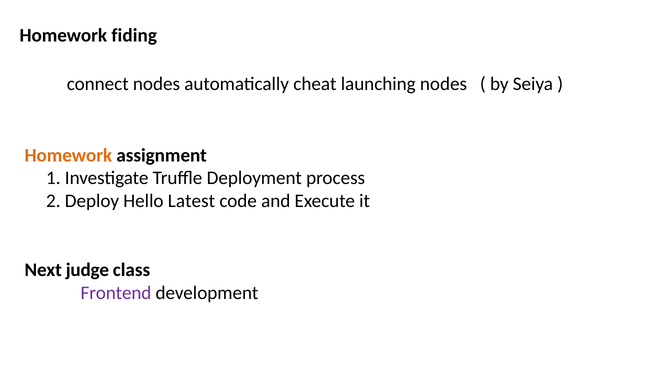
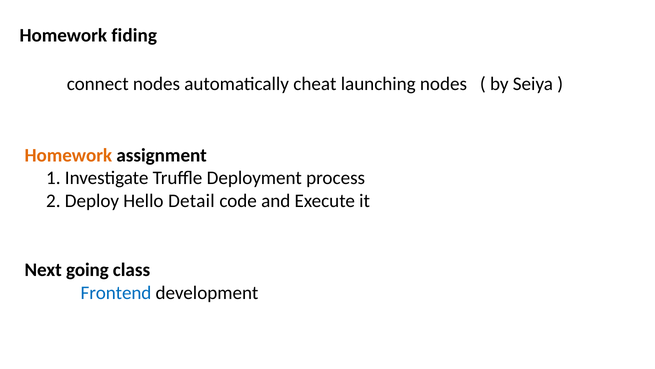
Latest: Latest -> Detail
judge: judge -> going
Frontend colour: purple -> blue
